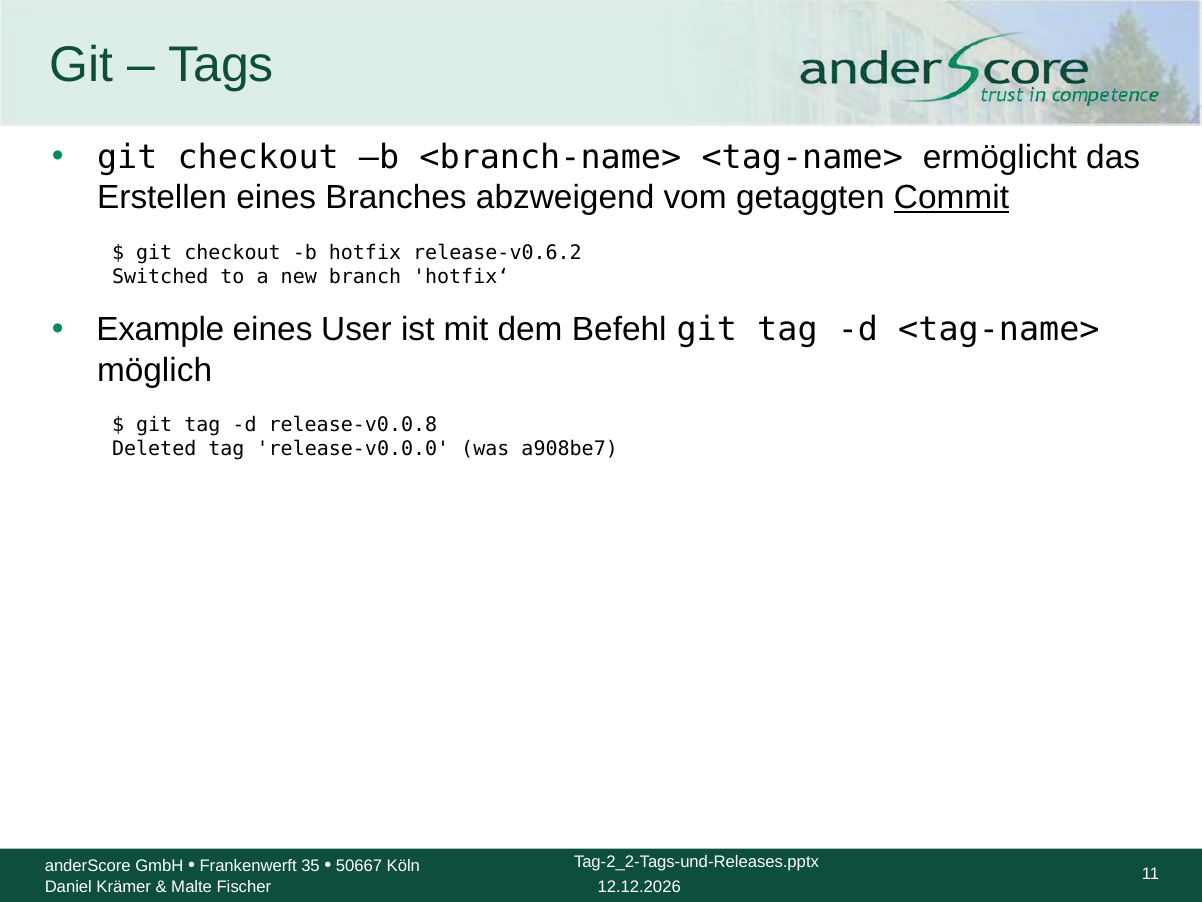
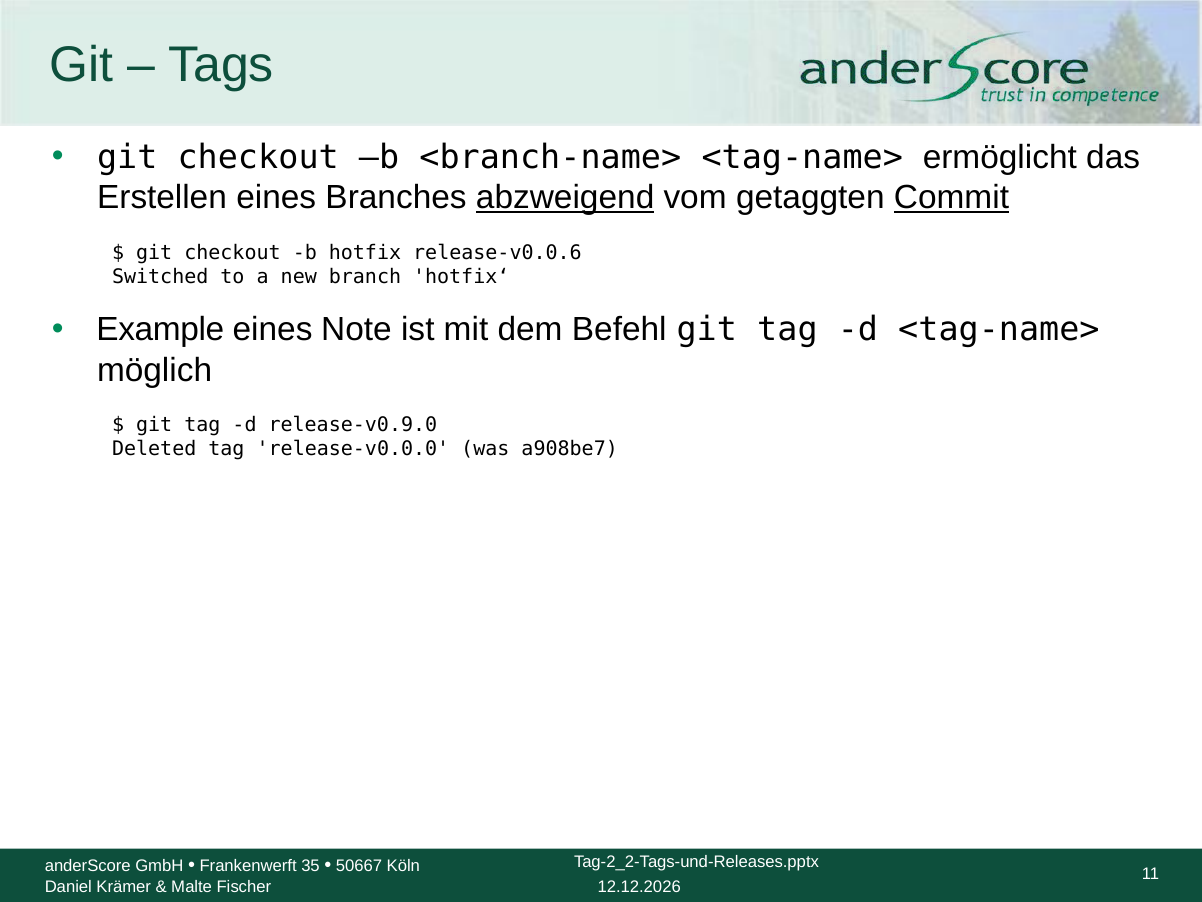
abzweigend underline: none -> present
release-v0.6.2: release-v0.6.2 -> release-v0.0.6
User: User -> Note
release-v0.0.8: release-v0.0.8 -> release-v0.9.0
